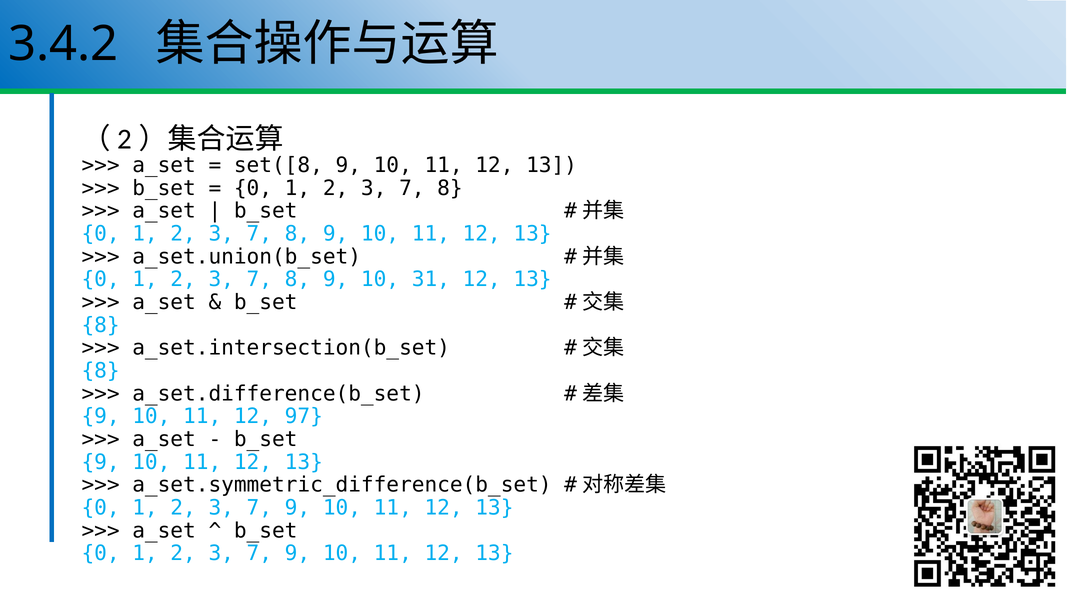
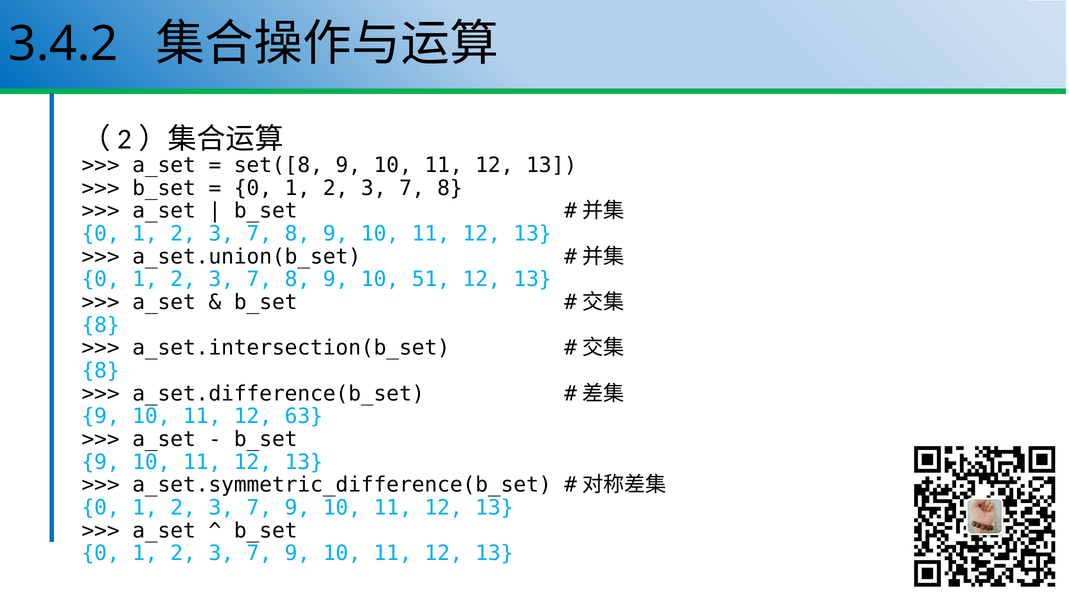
31: 31 -> 51
97: 97 -> 63
